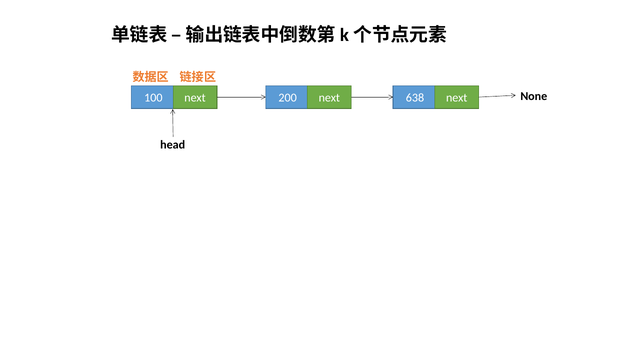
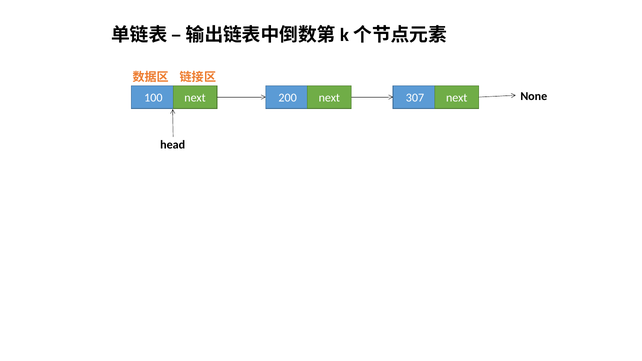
638: 638 -> 307
